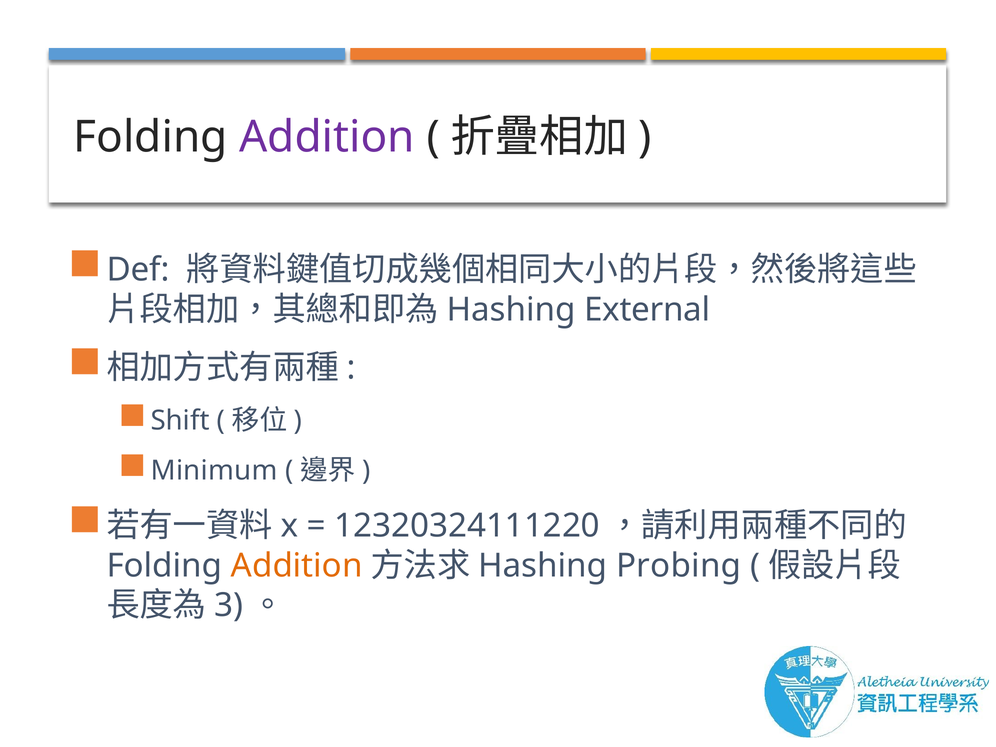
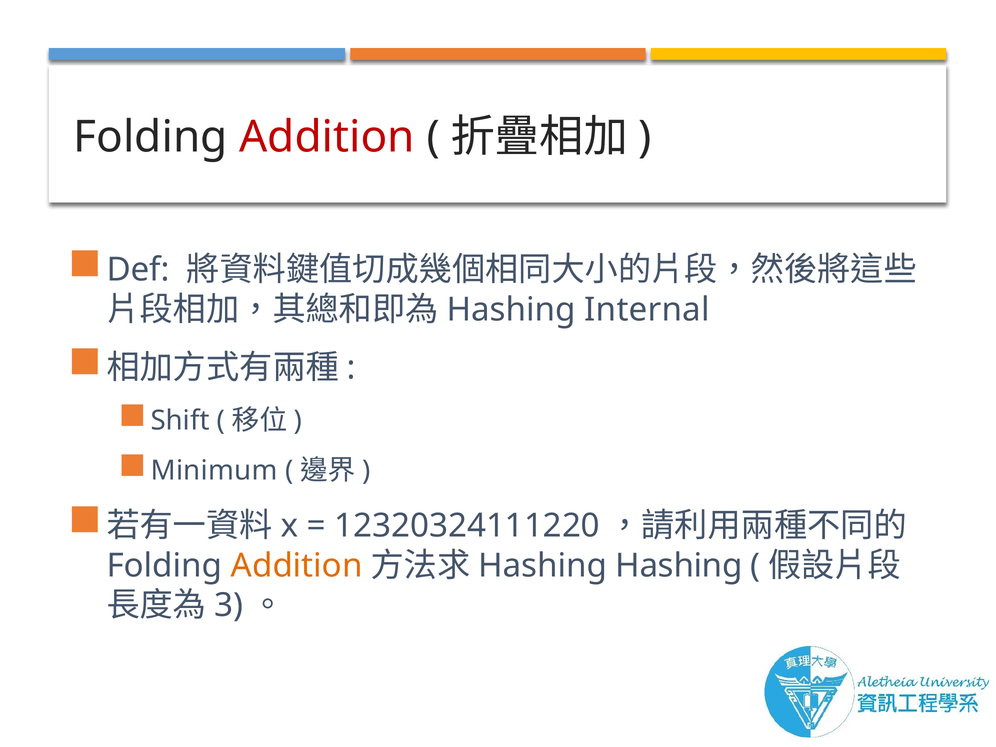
Addition at (327, 137) colour: purple -> red
External: External -> Internal
Probing at (679, 566): Probing -> Hashing
